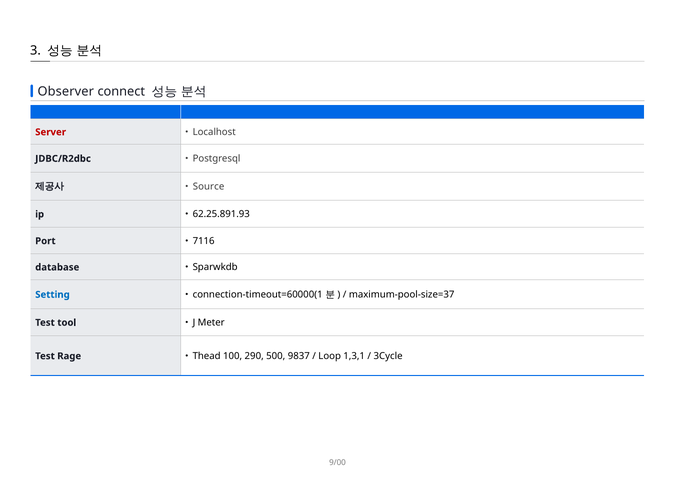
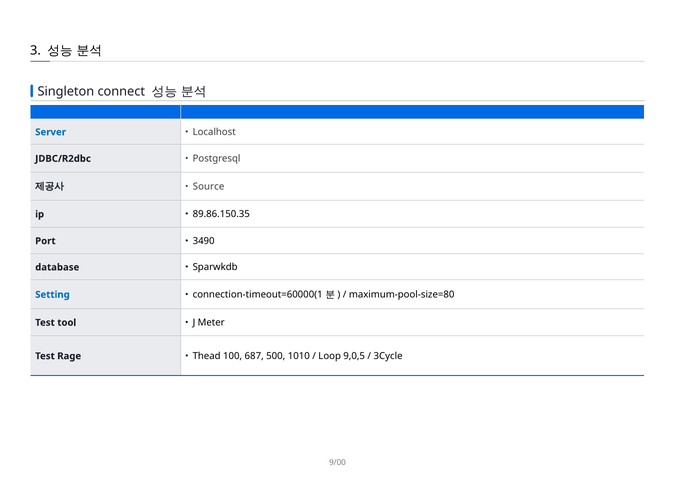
Observer: Observer -> Singleton
Server colour: red -> blue
62.25.891.93: 62.25.891.93 -> 89.86.150.35
7116: 7116 -> 3490
maximum-pool-size=37: maximum-pool-size=37 -> maximum-pool-size=80
290: 290 -> 687
9837: 9837 -> 1010
1,3,1: 1,3,1 -> 9,0,5
